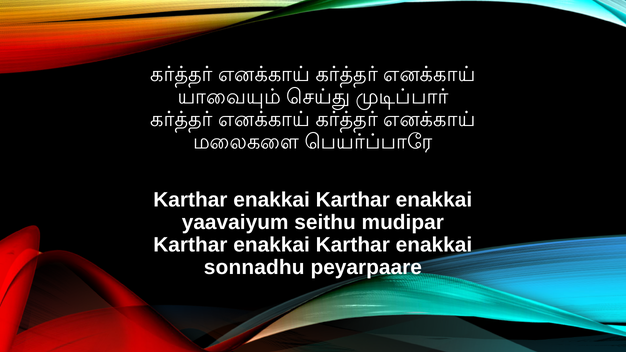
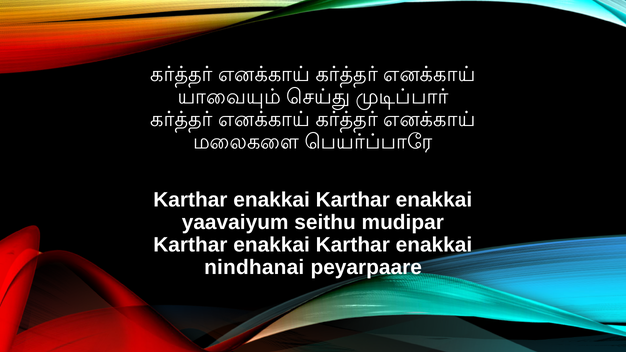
sonnadhu: sonnadhu -> nindhanai
